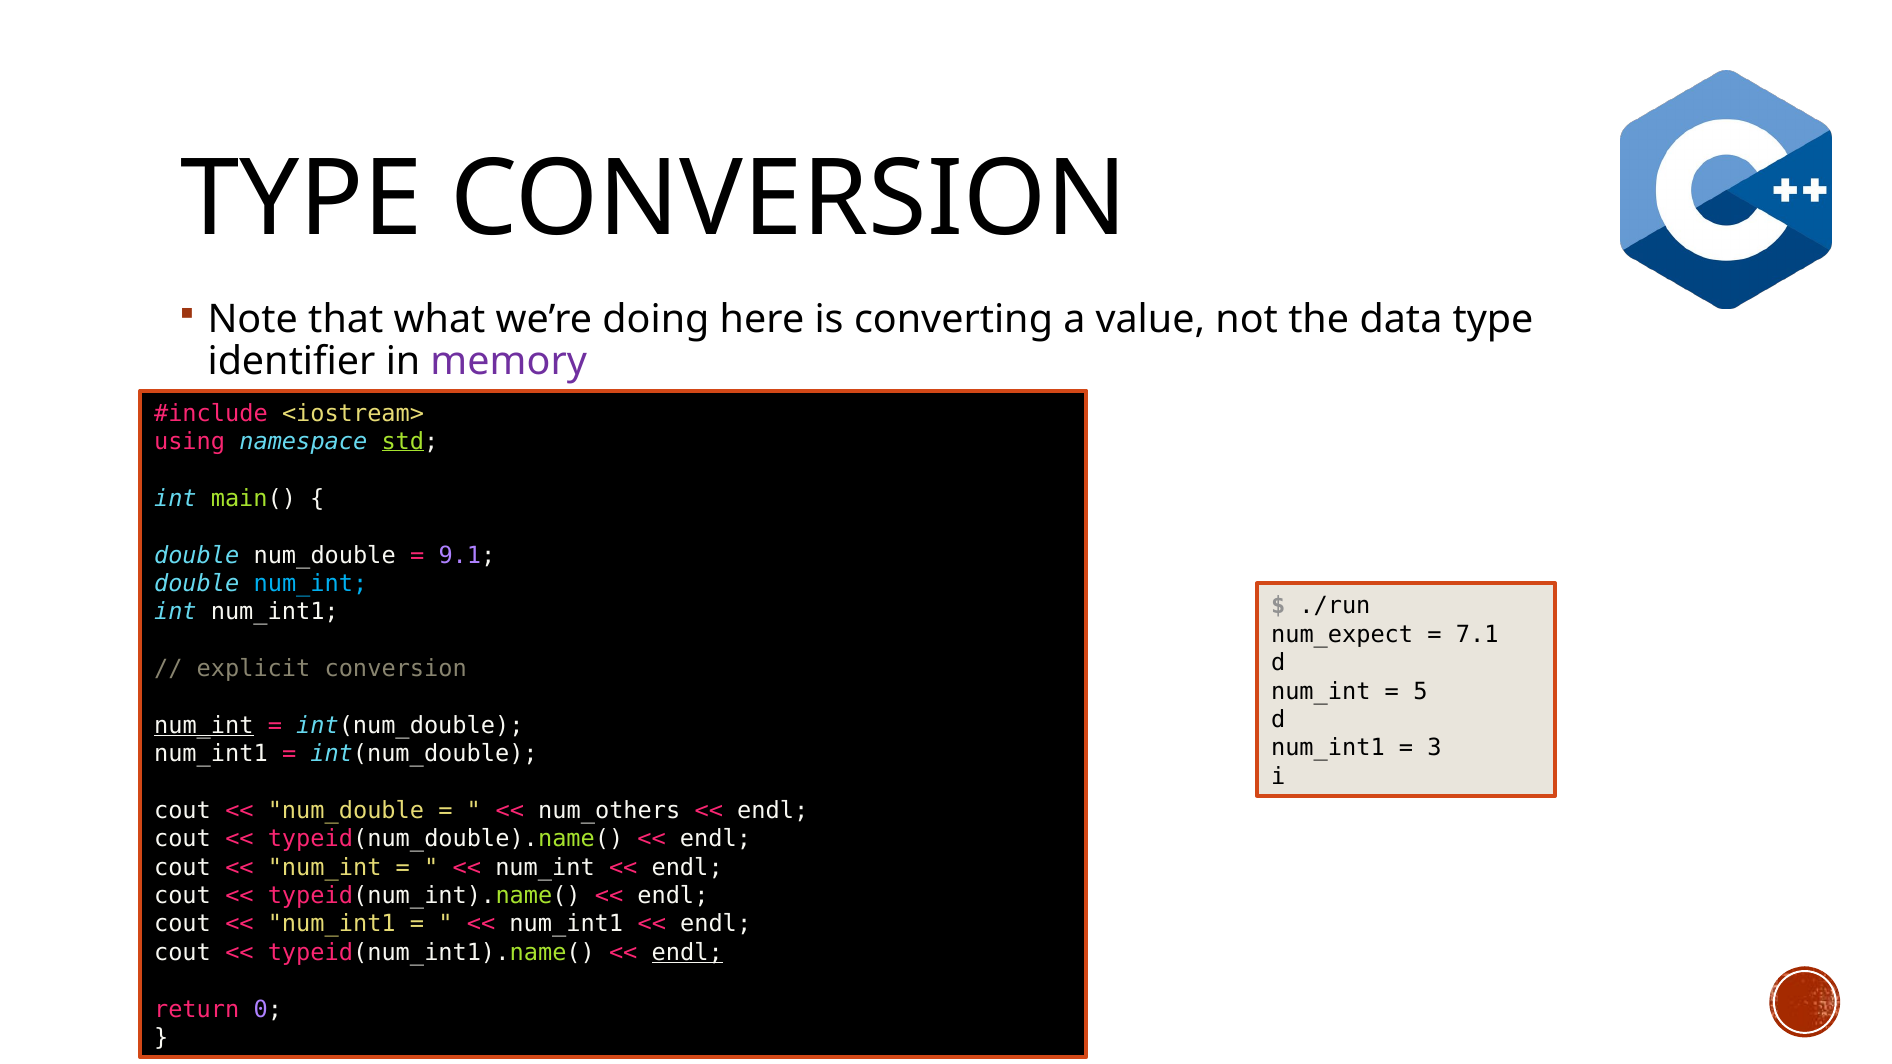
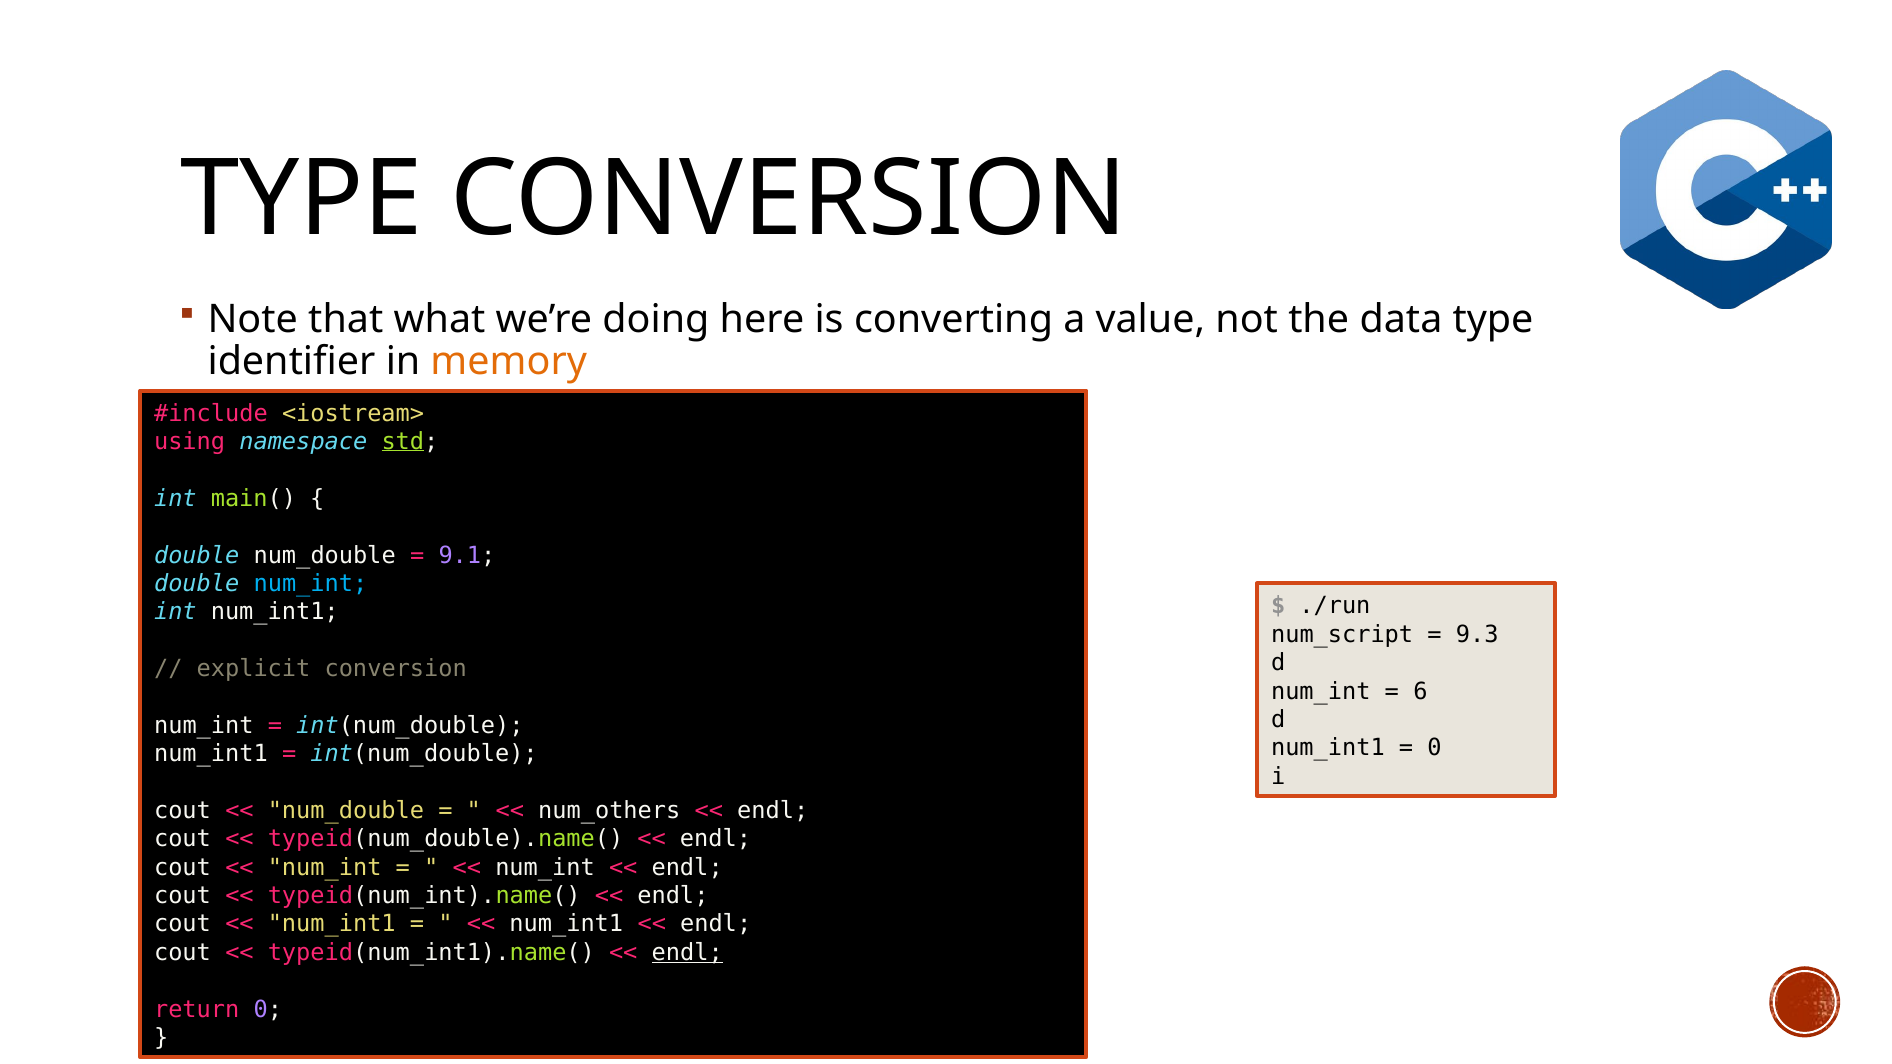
memory colour: purple -> orange
num_expect: num_expect -> num_script
7.1: 7.1 -> 9.3
5: 5 -> 6
num_int at (204, 726) underline: present -> none
3 at (1435, 748): 3 -> 0
